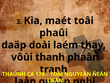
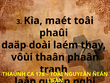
thanh: thanh -> thaân
